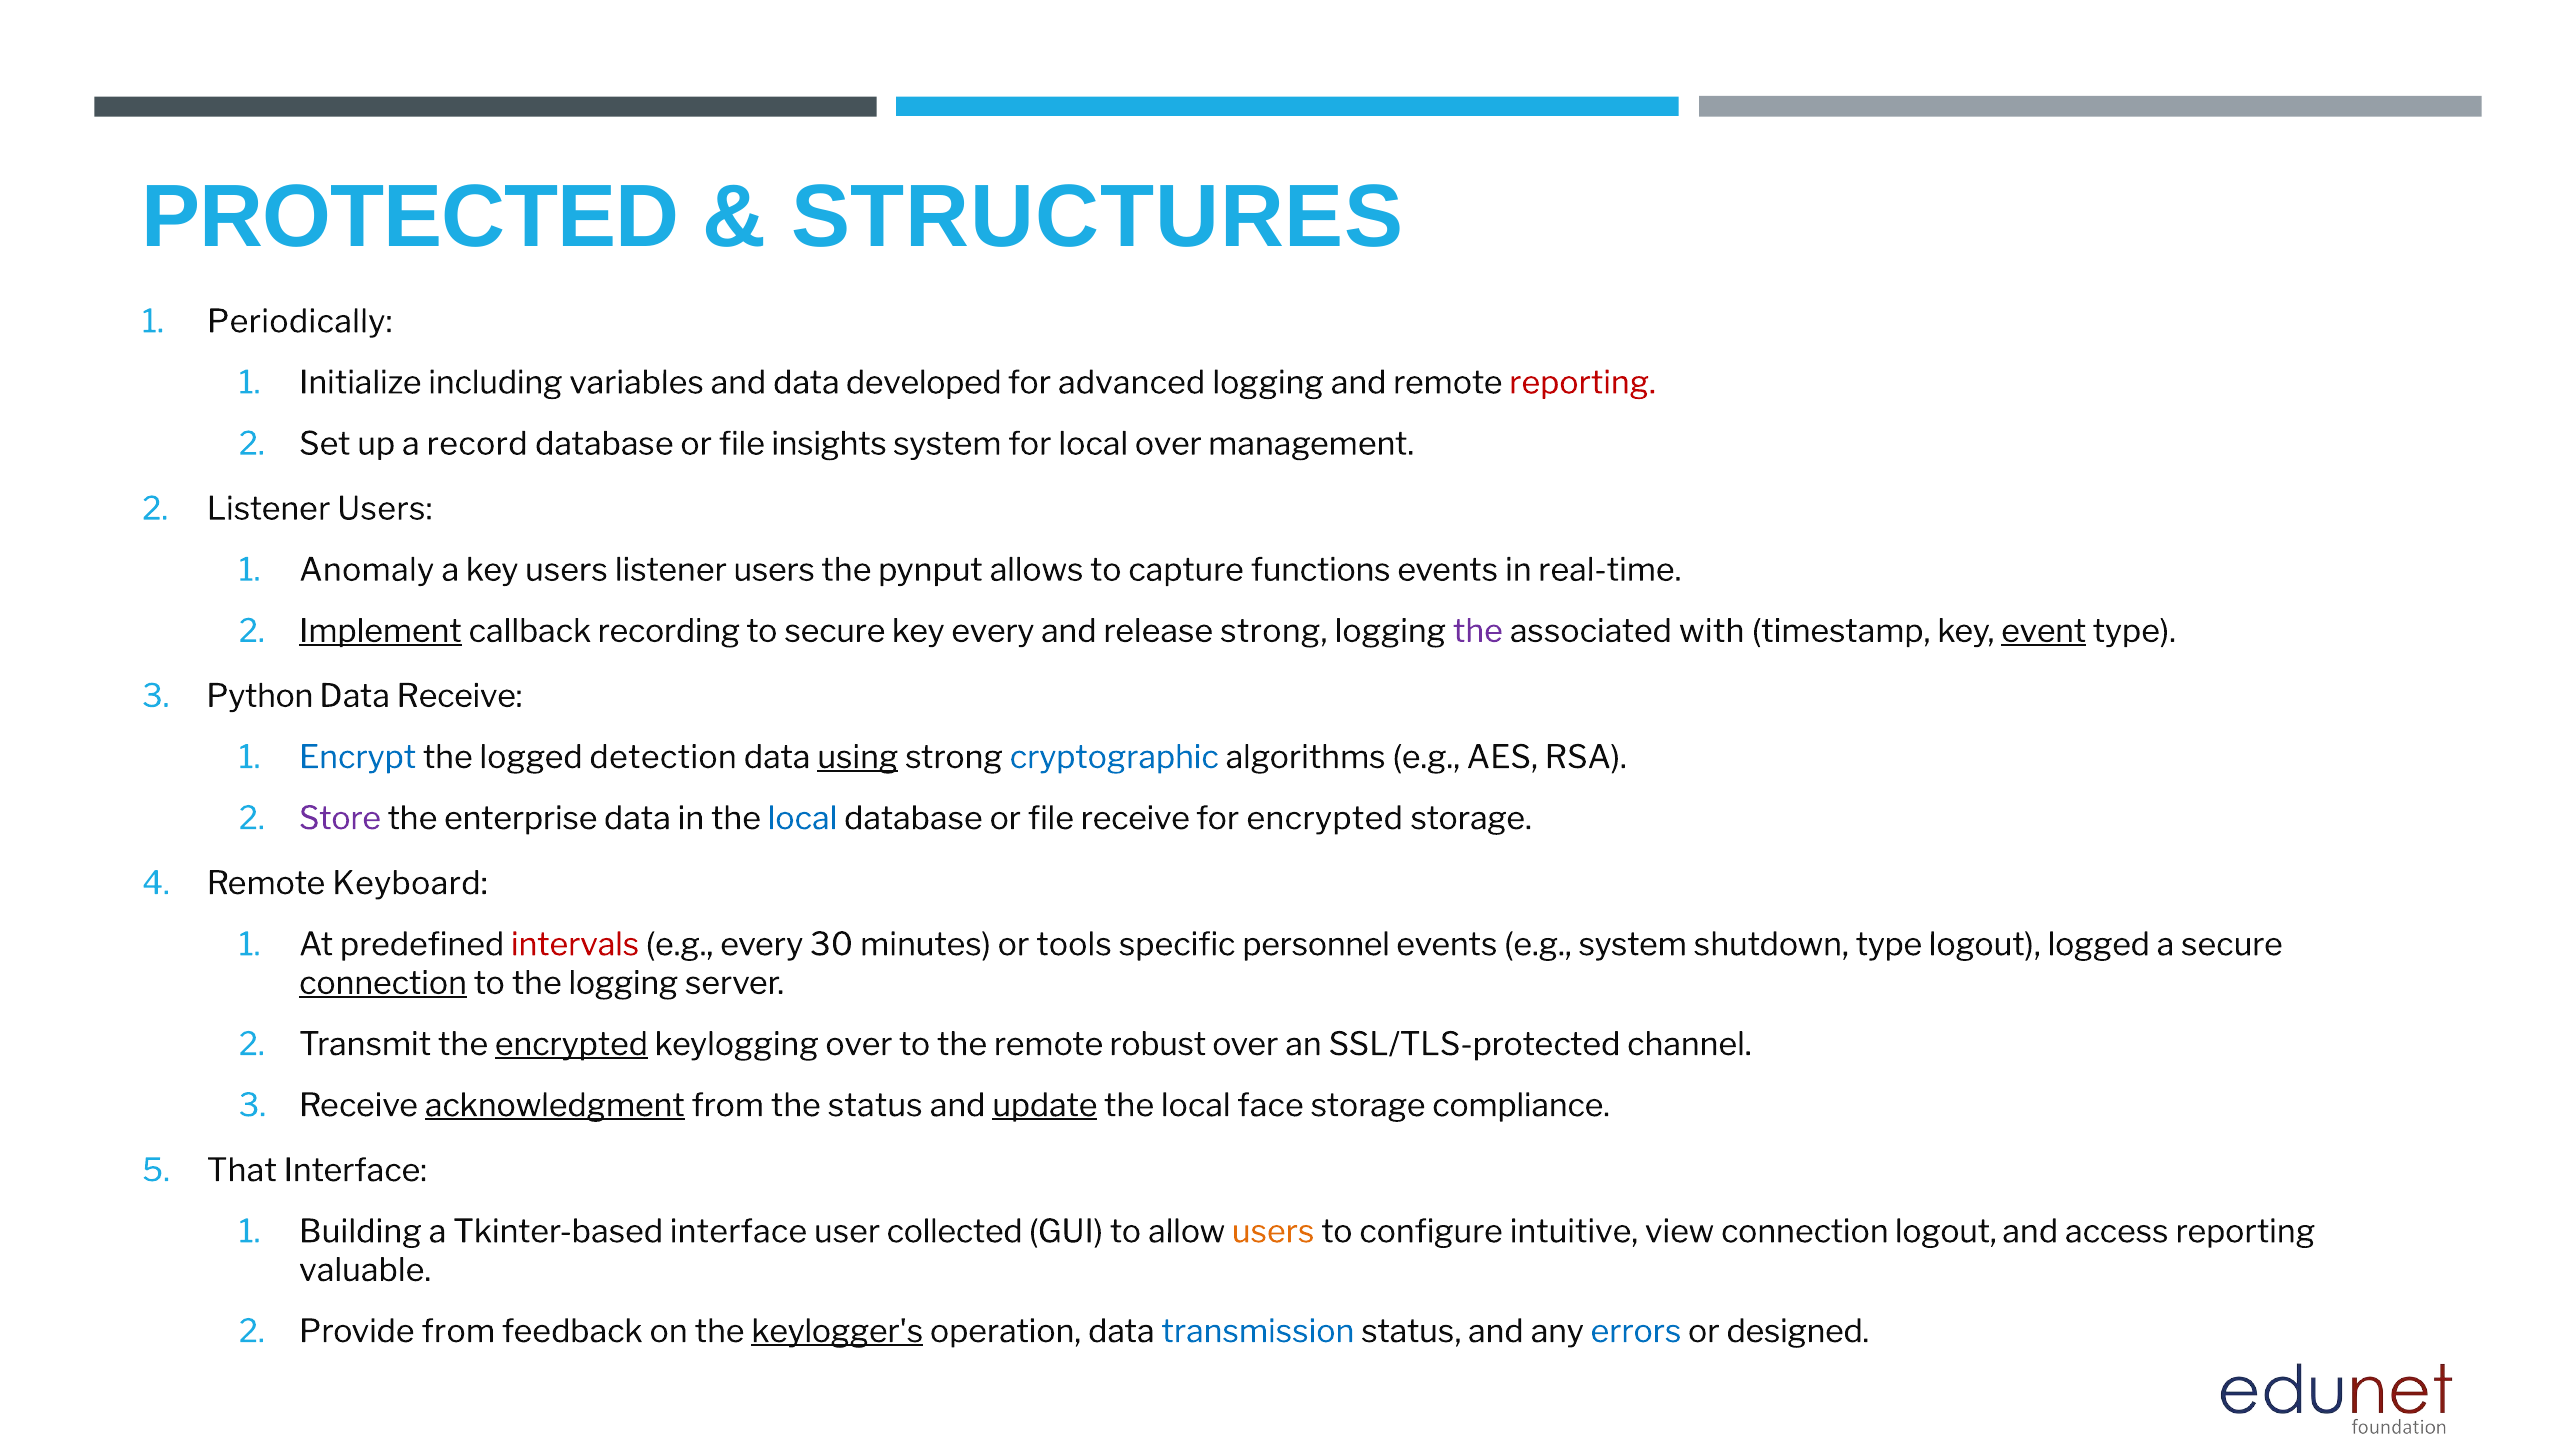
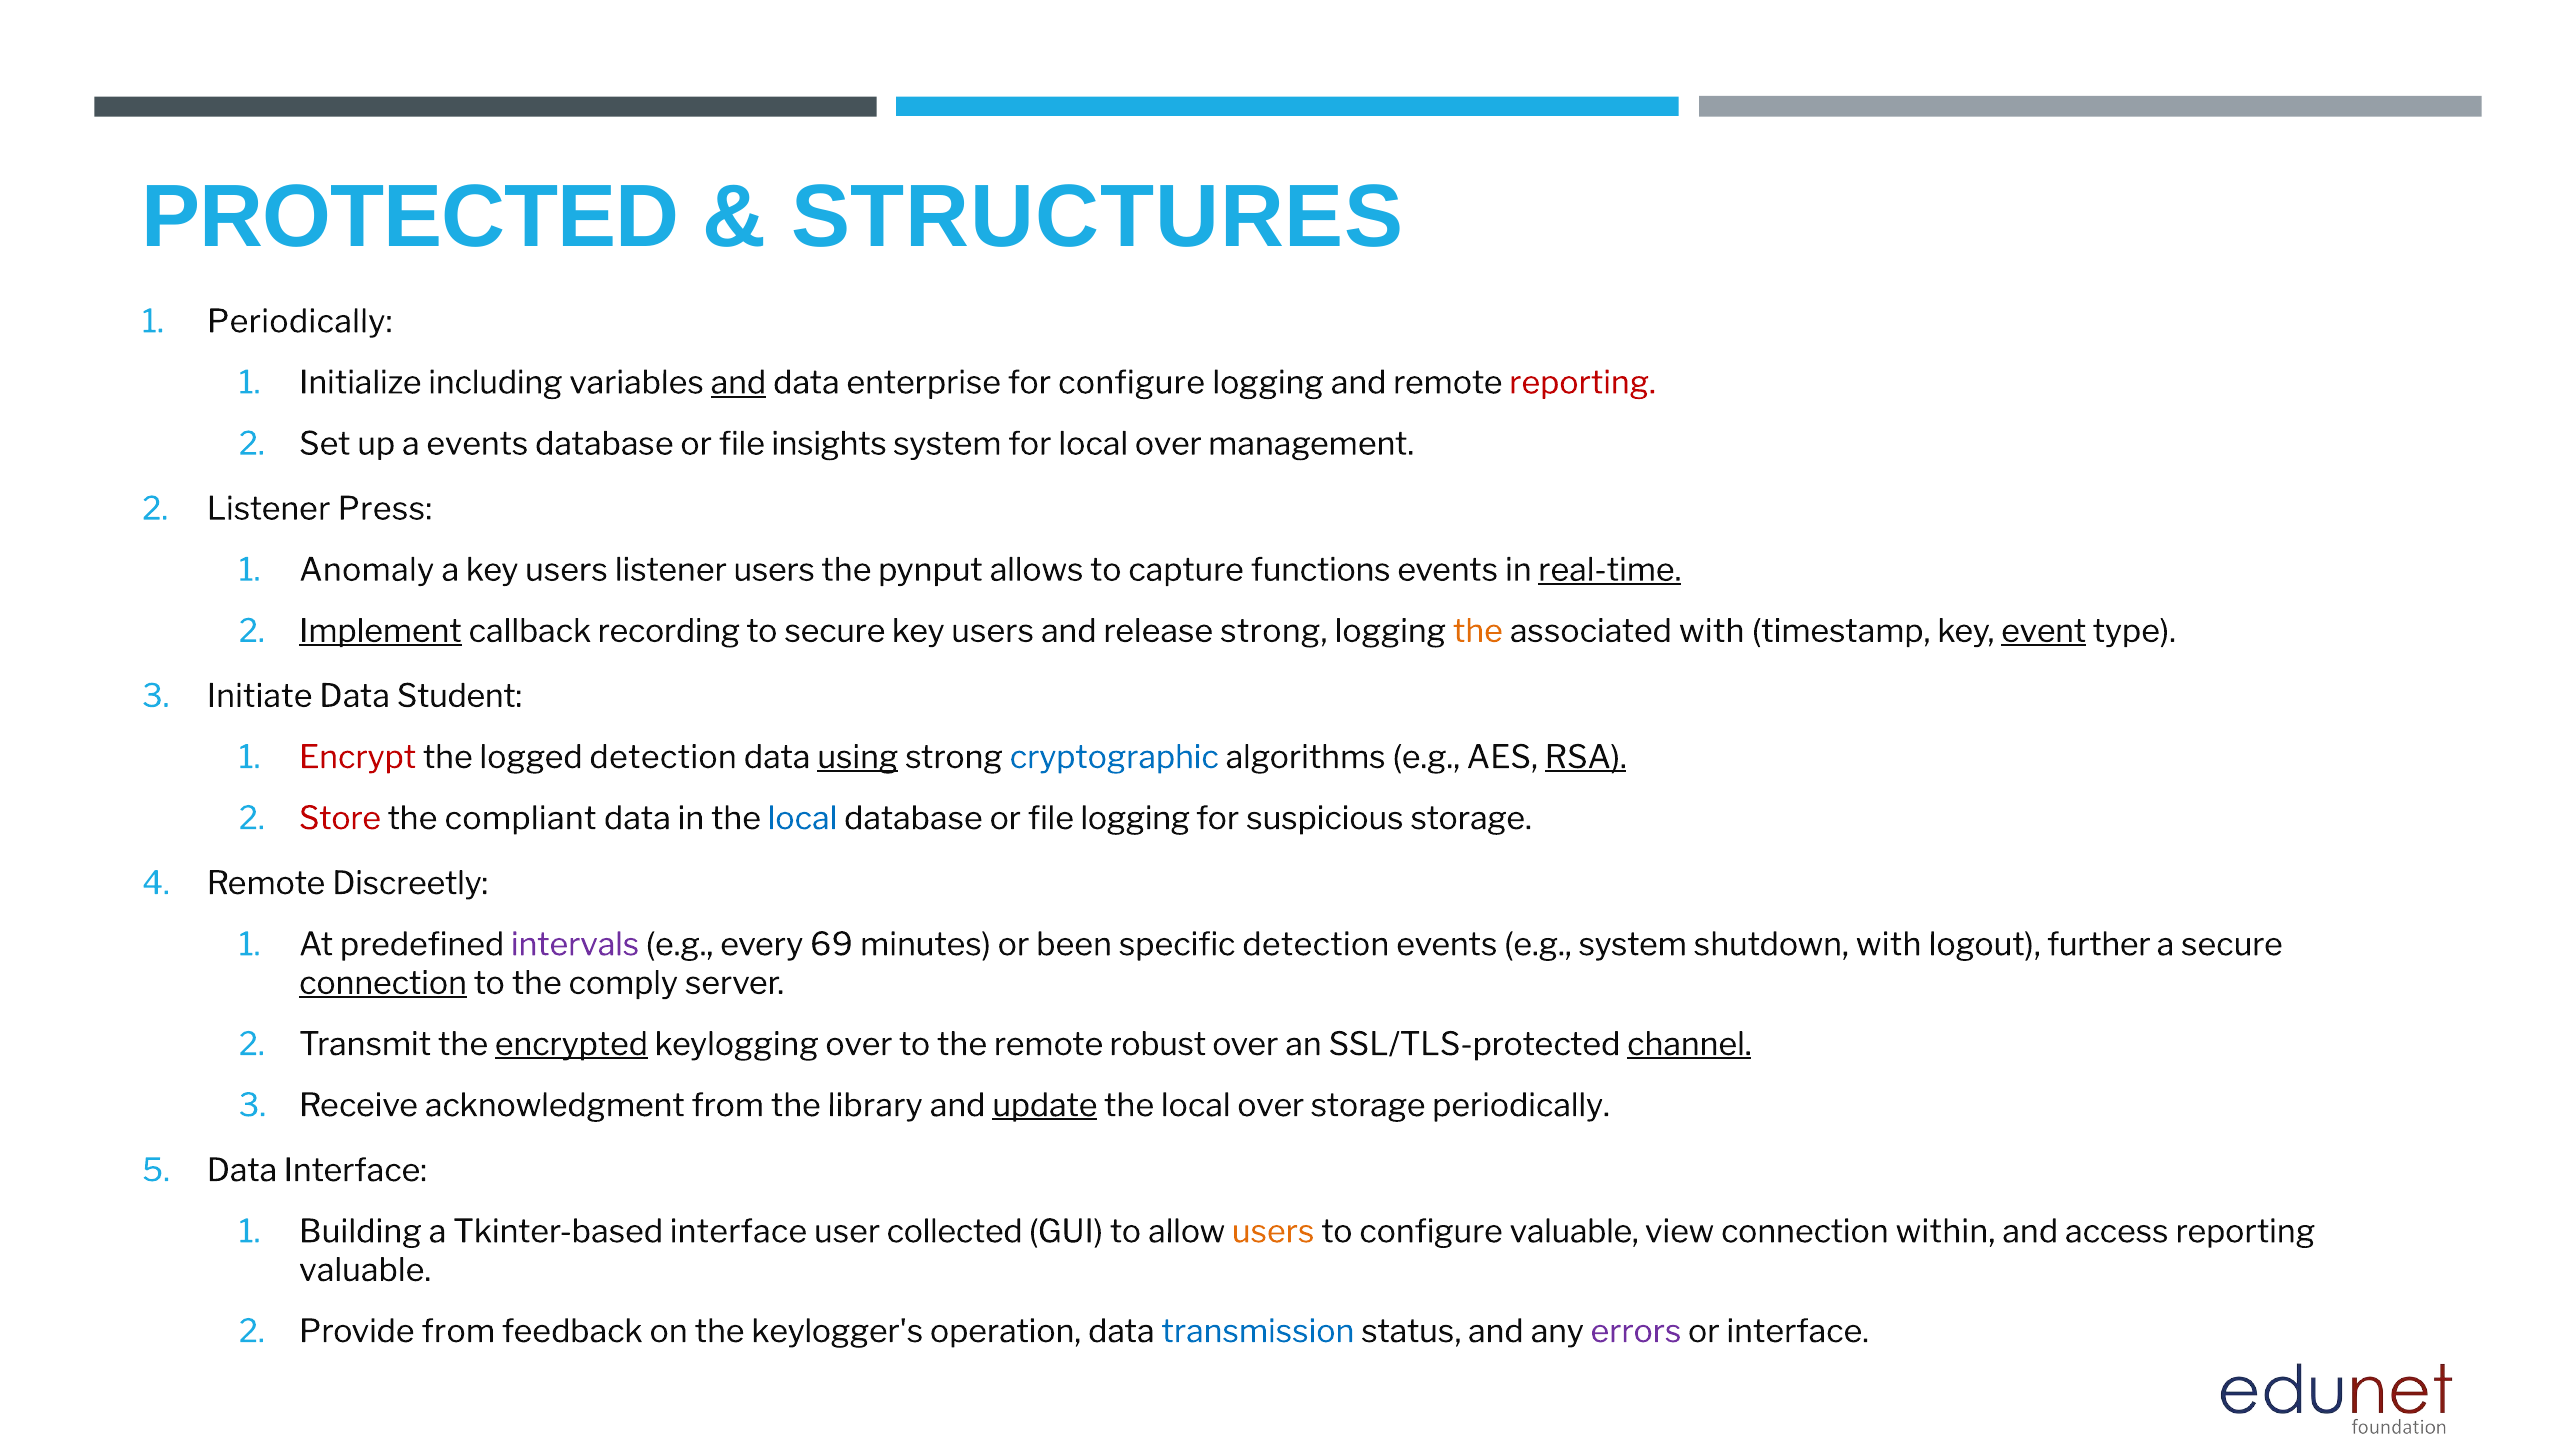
and at (738, 383) underline: none -> present
developed: developed -> enterprise
for advanced: advanced -> configure
a record: record -> events
Users at (385, 509): Users -> Press
real-time underline: none -> present
every at (993, 631): every -> users
the at (1478, 631) colour: purple -> orange
Python: Python -> Initiate
Data Receive: Receive -> Student
Encrypt colour: blue -> red
RSA underline: none -> present
Store colour: purple -> red
enterprise: enterprise -> compliant
file receive: receive -> logging
for encrypted: encrypted -> suspicious
Keyboard: Keyboard -> Discreetly
intervals colour: red -> purple
30: 30 -> 69
tools: tools -> been
specific personnel: personnel -> detection
shutdown type: type -> with
logout logged: logged -> further
the logging: logging -> comply
channel underline: none -> present
acknowledgment underline: present -> none
the status: status -> library
the local face: face -> over
storage compliance: compliance -> periodically
That at (242, 1171): That -> Data
configure intuitive: intuitive -> valuable
connection logout: logout -> within
keylogger's underline: present -> none
errors colour: blue -> purple
or designed: designed -> interface
